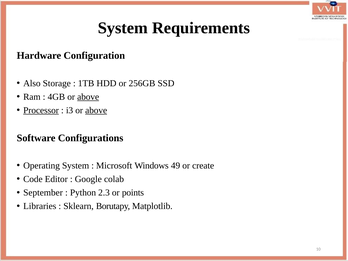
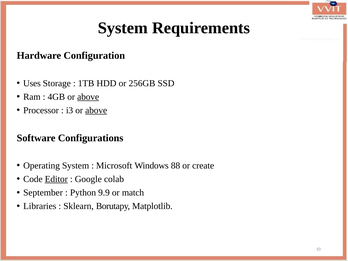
Also: Also -> Uses
Processor underline: present -> none
49: 49 -> 88
Editor underline: none -> present
2.3: 2.3 -> 9.9
points: points -> match
